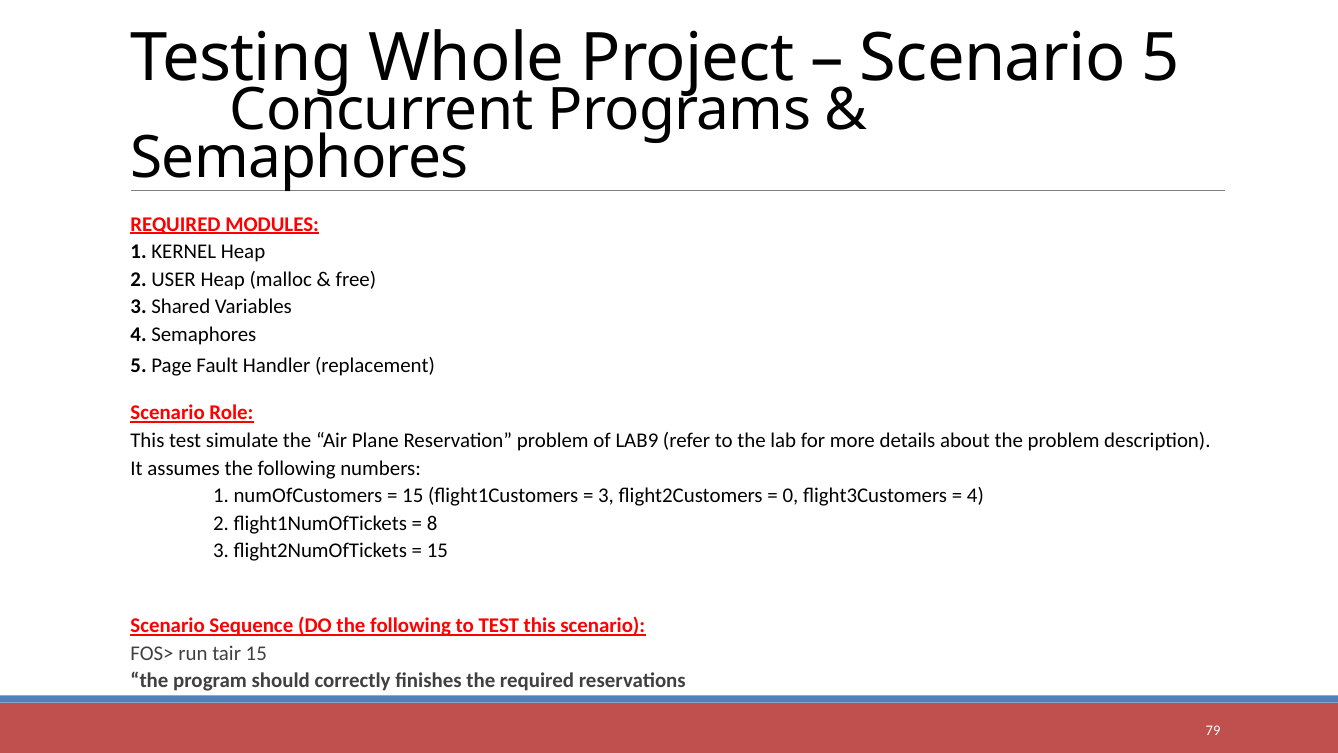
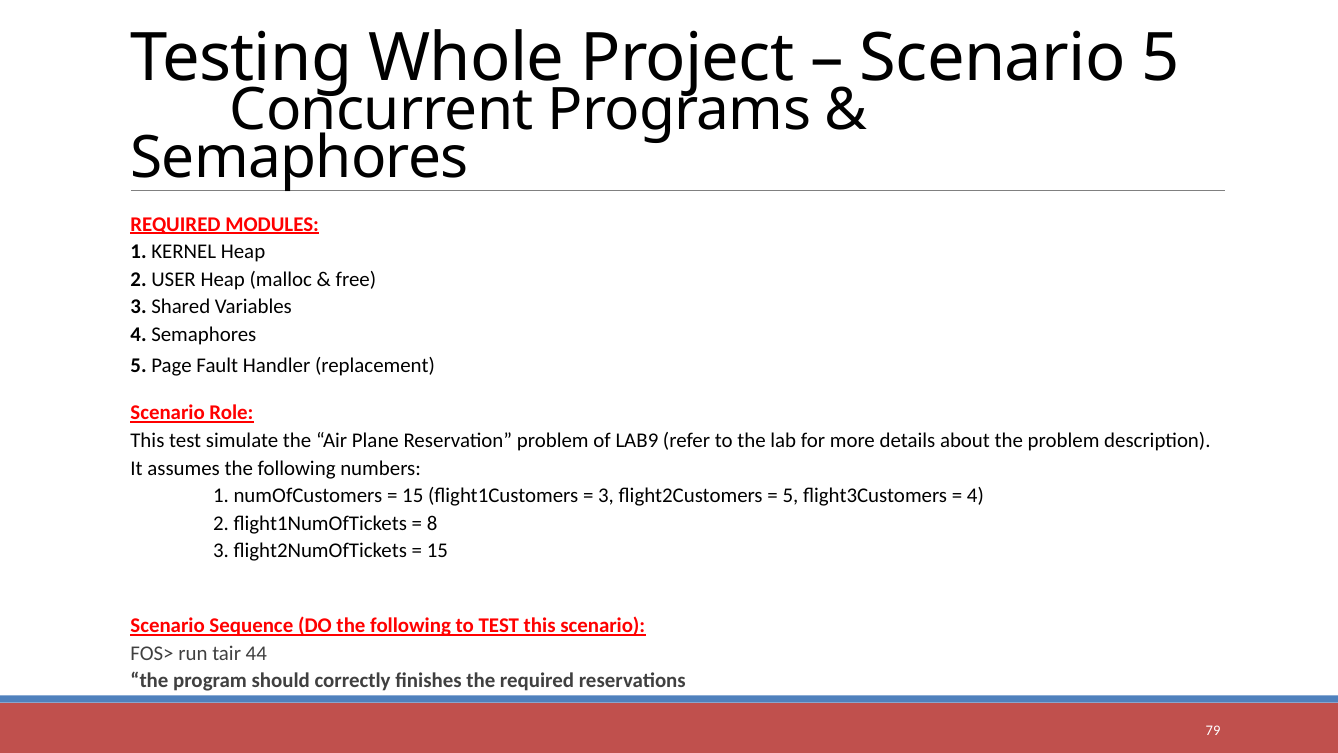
0 at (790, 495): 0 -> 5
tair 15: 15 -> 44
